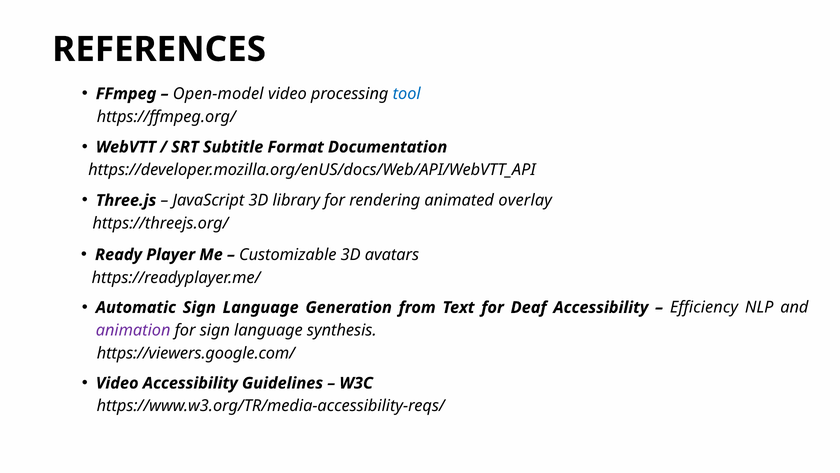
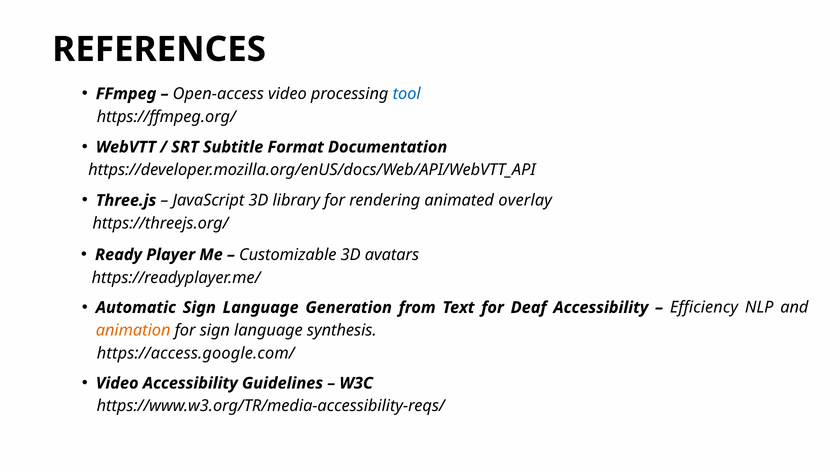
Open-model: Open-model -> Open-access
animation colour: purple -> orange
https://viewers.google.com/: https://viewers.google.com/ -> https://access.google.com/
